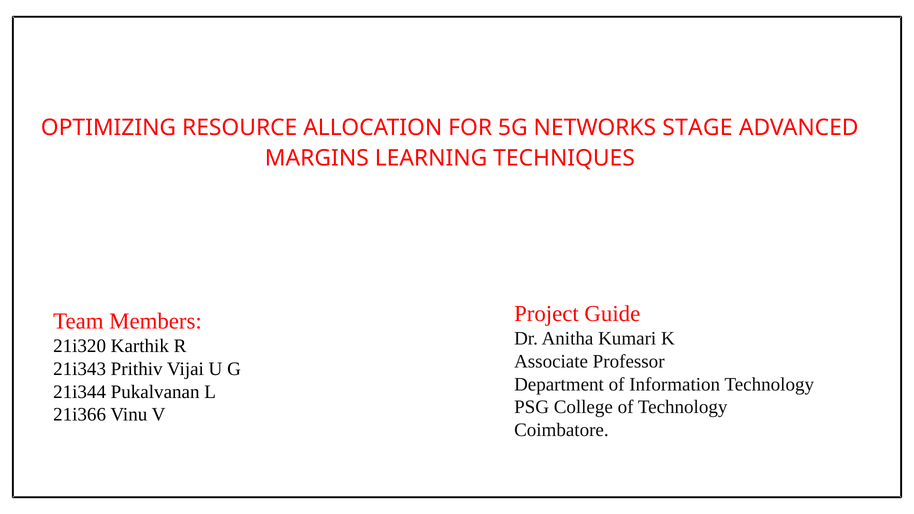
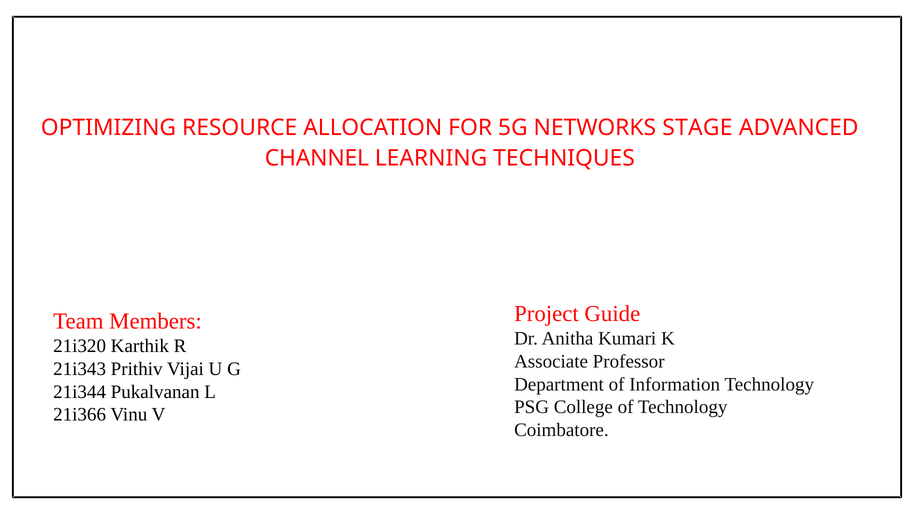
MARGINS: MARGINS -> CHANNEL
